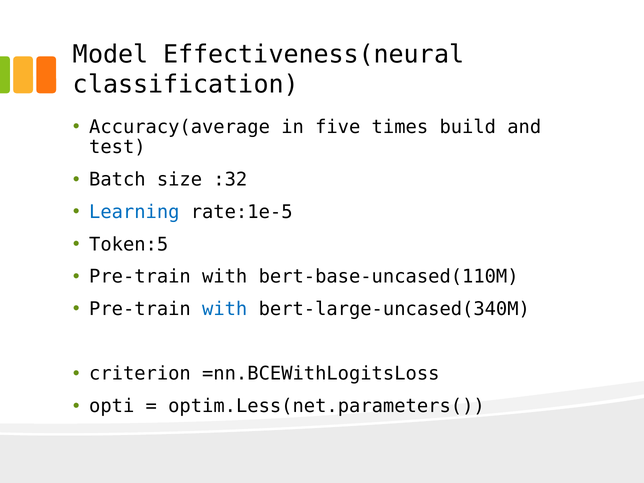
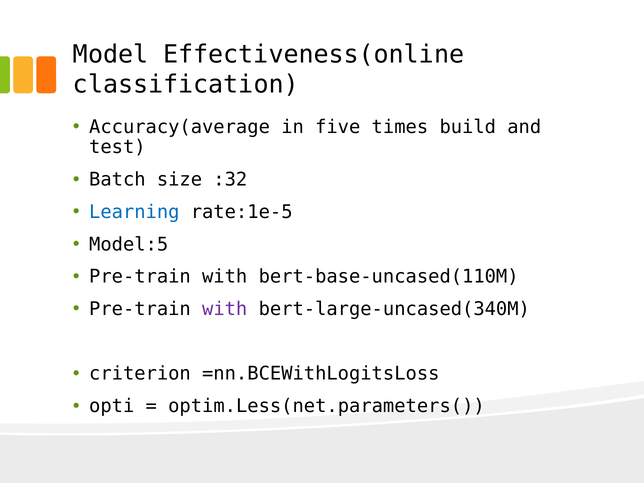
Effectiveness(neural: Effectiveness(neural -> Effectiveness(online
Token:5: Token:5 -> Model:5
with at (225, 309) colour: blue -> purple
